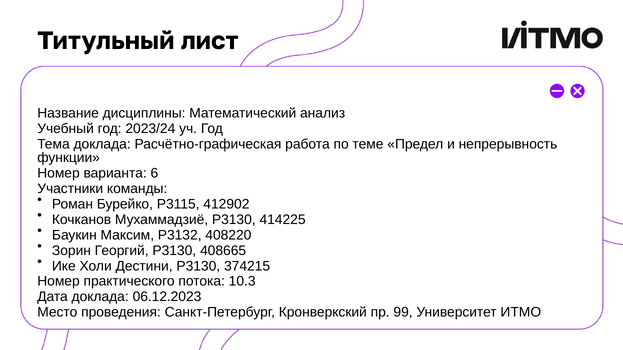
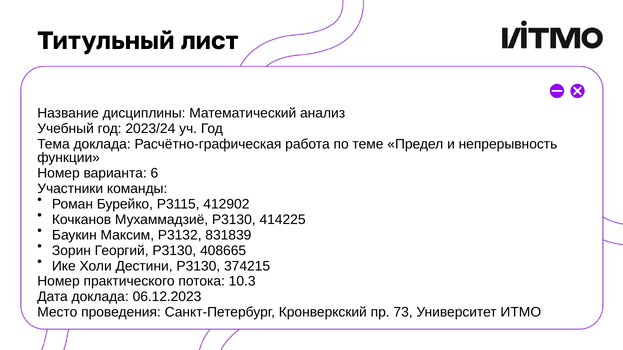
408220: 408220 -> 831839
99: 99 -> 73
